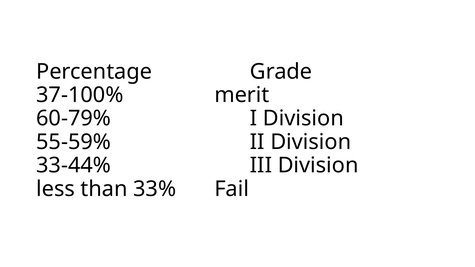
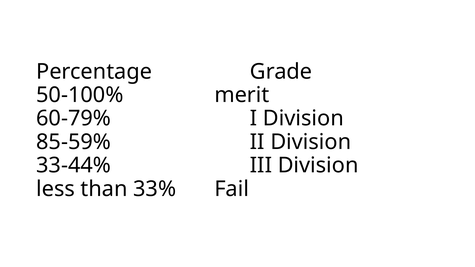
37-100%: 37-100% -> 50-100%
55-59%: 55-59% -> 85-59%
